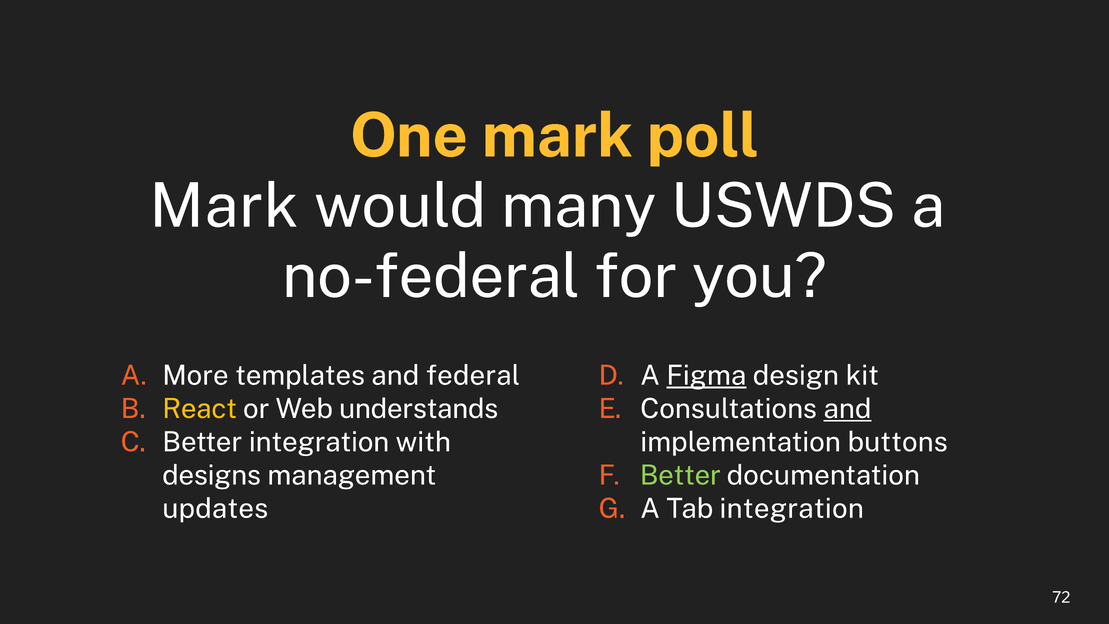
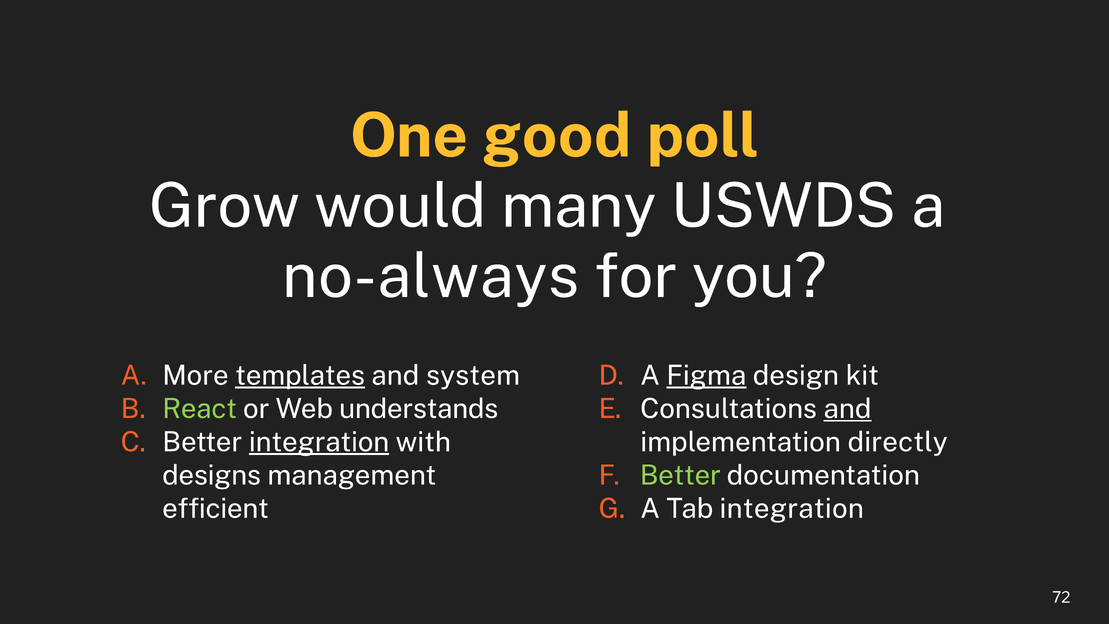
One mark: mark -> good
Mark at (224, 206): Mark -> Grow
no-federal: no-federal -> no-always
templates underline: none -> present
federal: federal -> system
React colour: yellow -> light green
integration at (319, 442) underline: none -> present
buttons: buttons -> directly
updates: updates -> efficient
